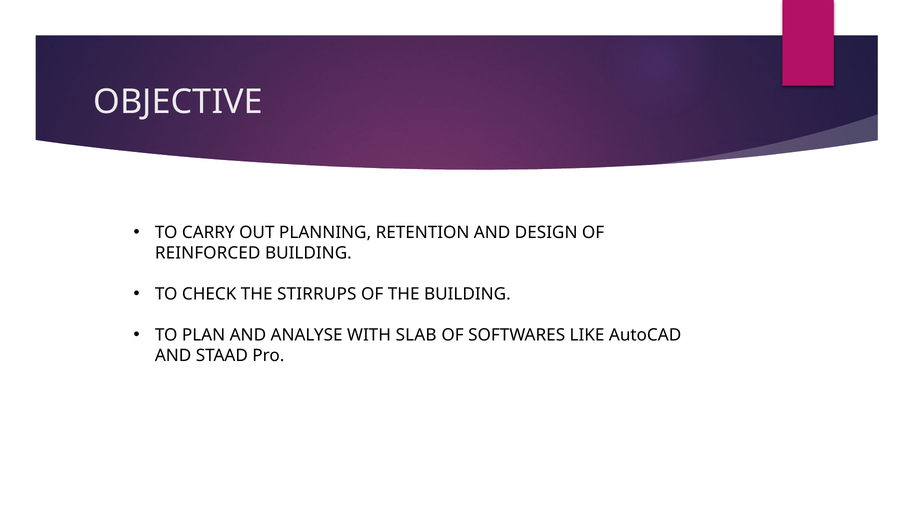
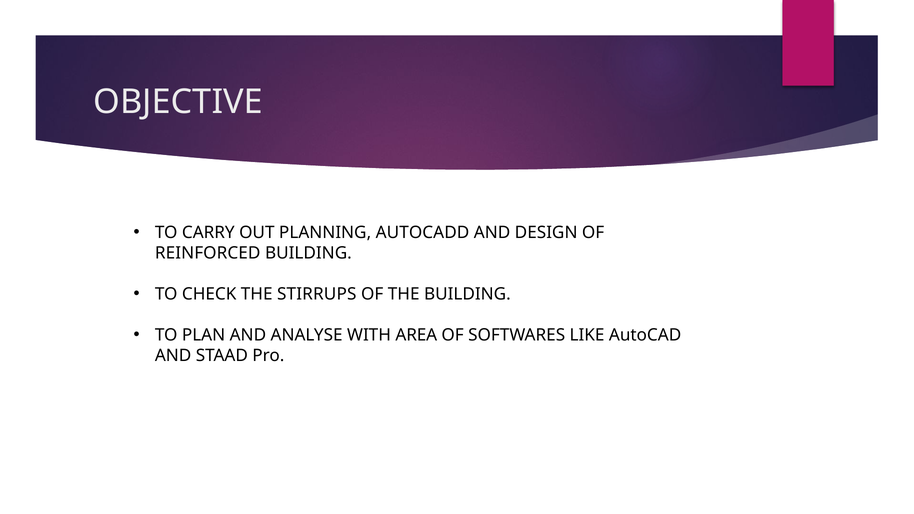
RETENTION: RETENTION -> AUTOCADD
SLAB: SLAB -> AREA
